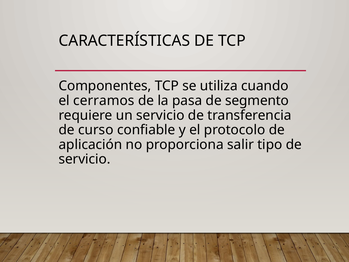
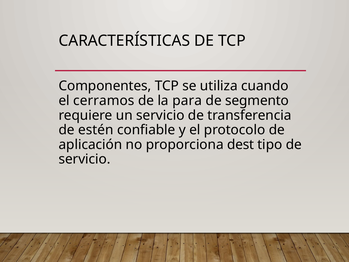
pasa: pasa -> para
curso: curso -> estén
salir: salir -> dest
